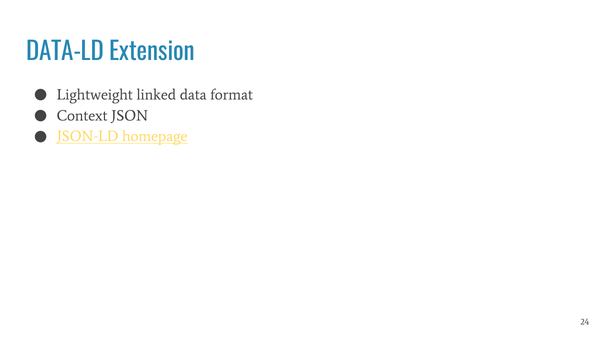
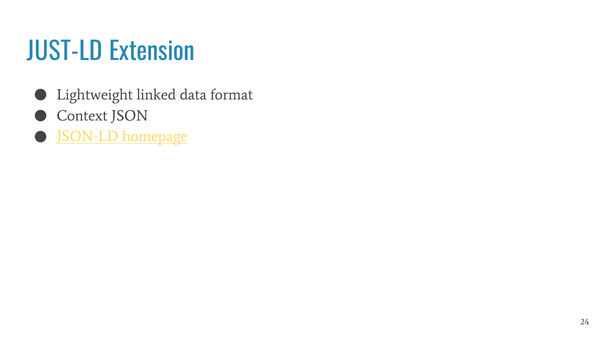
DATA-LD: DATA-LD -> JUST-LD
